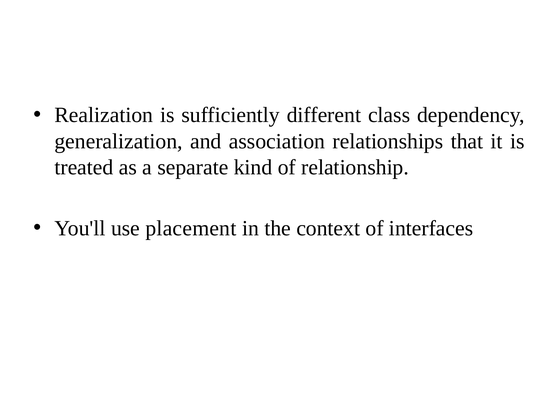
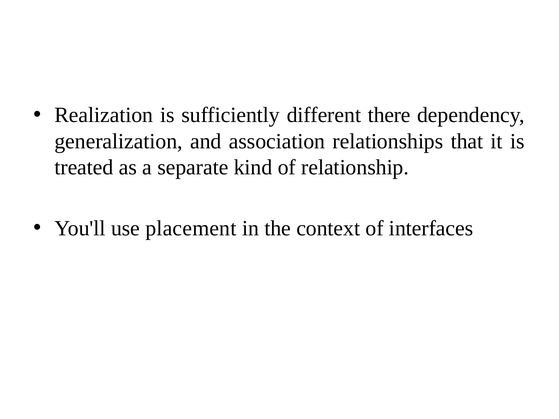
class: class -> there
